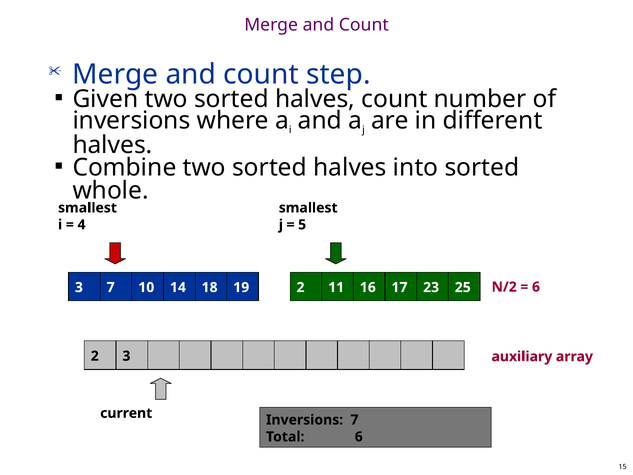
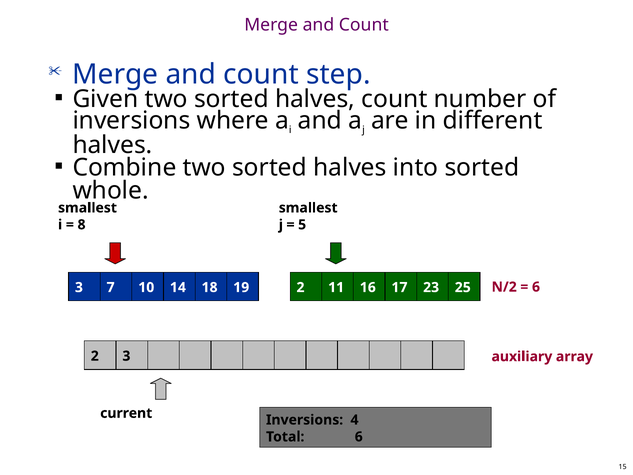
4: 4 -> 8
Inversions 7: 7 -> 4
